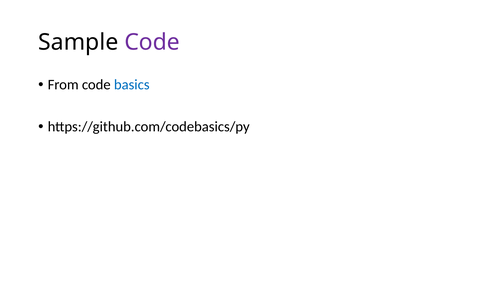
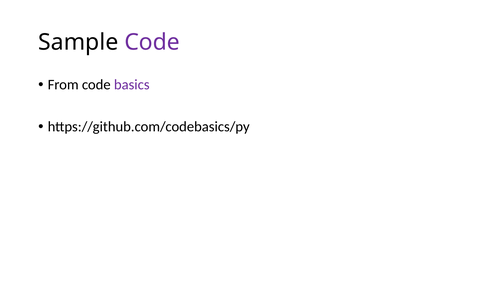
basics colour: blue -> purple
